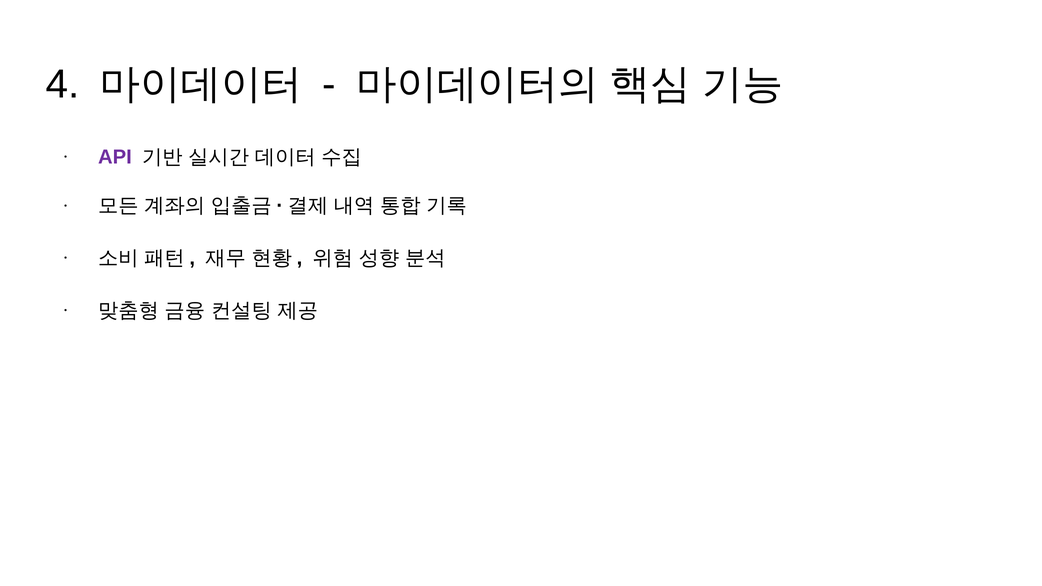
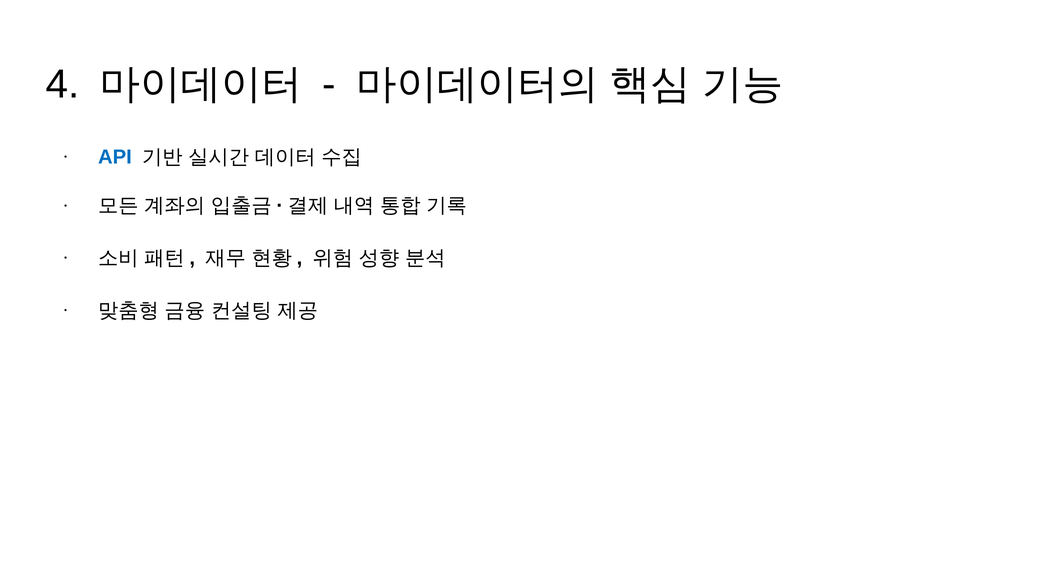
API colour: purple -> blue
